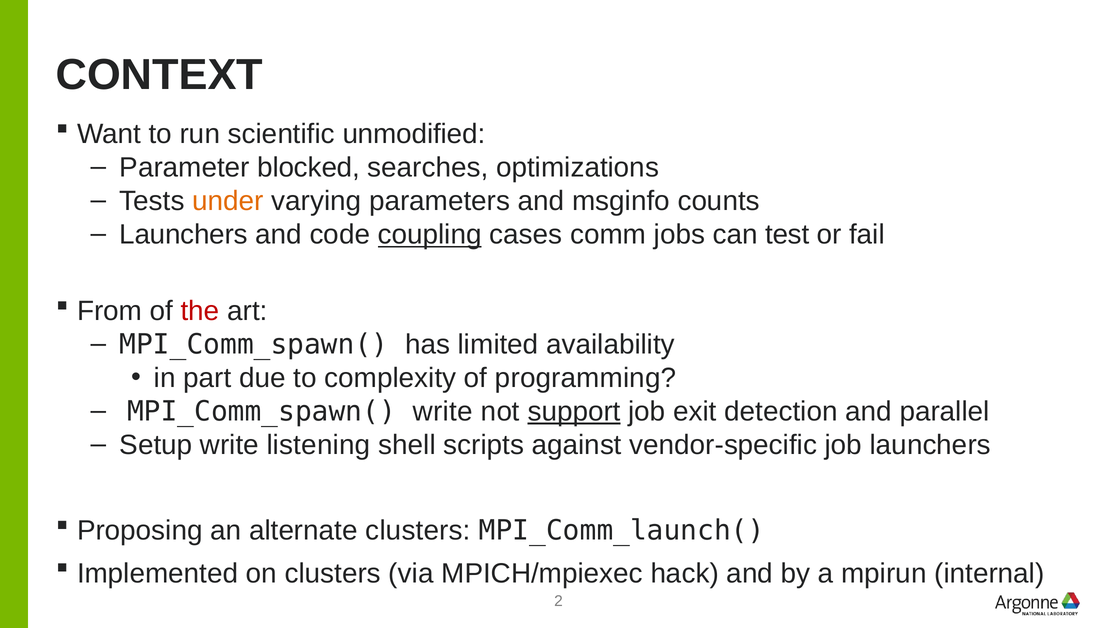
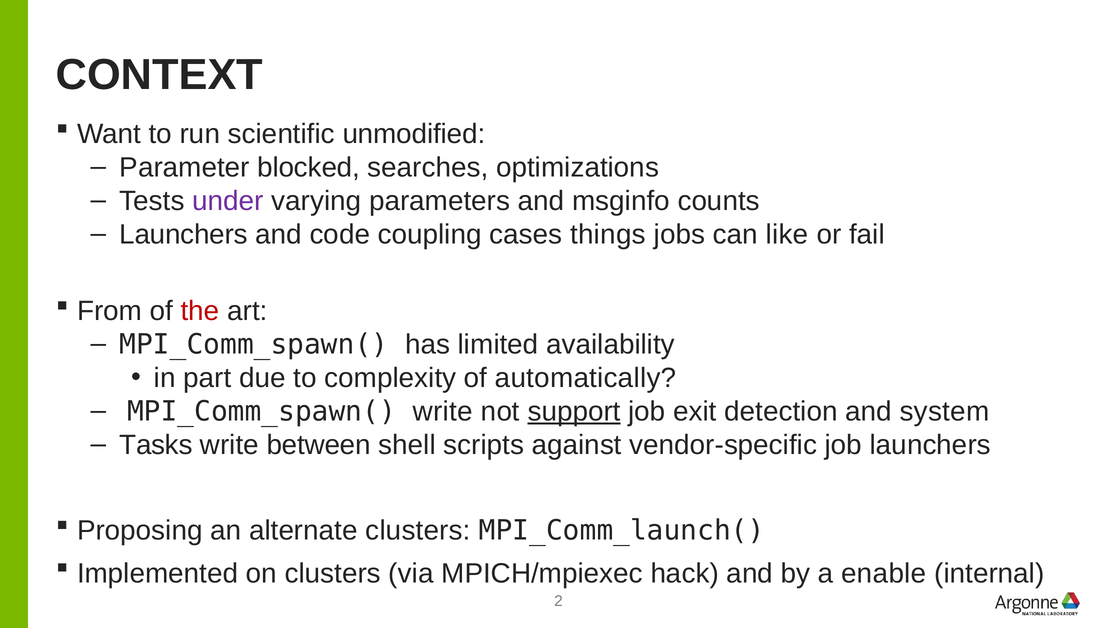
under colour: orange -> purple
coupling underline: present -> none
comm: comm -> things
test: test -> like
programming: programming -> automatically
parallel: parallel -> system
Setup: Setup -> Tasks
listening: listening -> between
mpirun: mpirun -> enable
